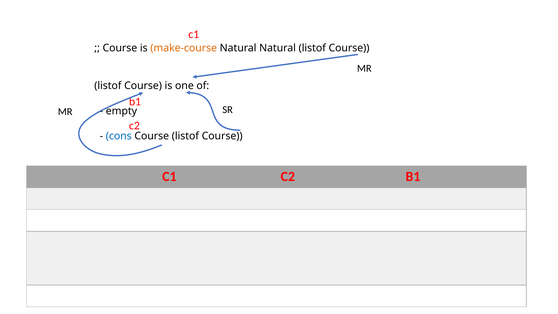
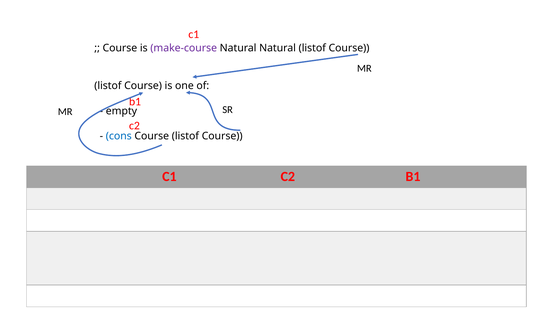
make-course colour: orange -> purple
